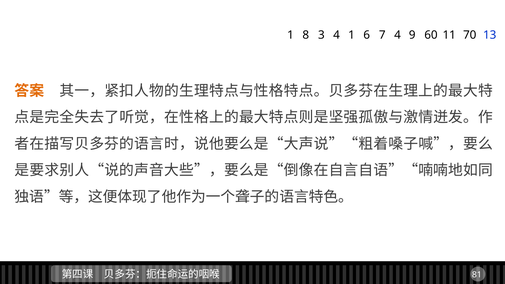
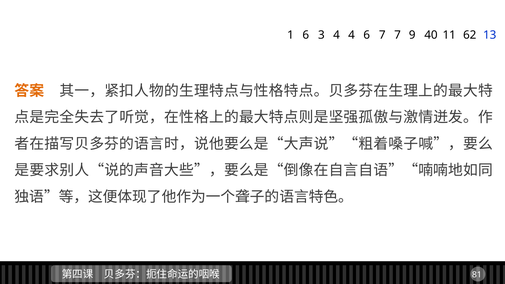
1 8: 8 -> 6
4 1: 1 -> 4
7 4: 4 -> 7
60: 60 -> 40
70: 70 -> 62
